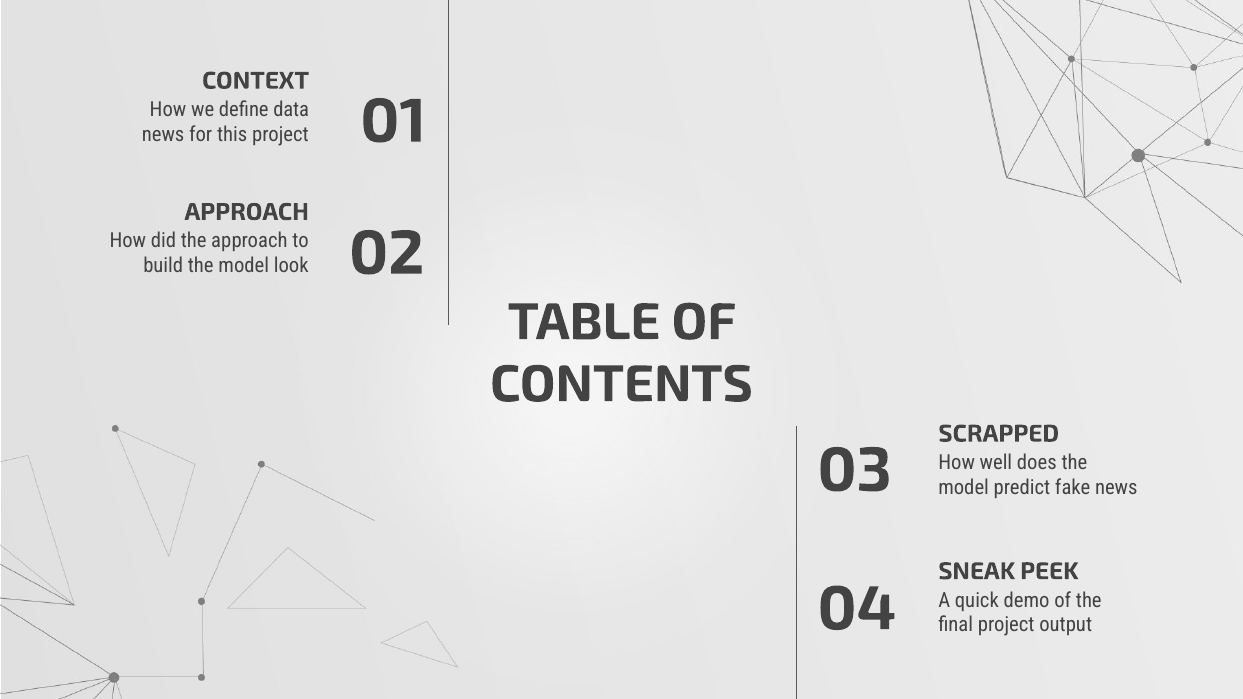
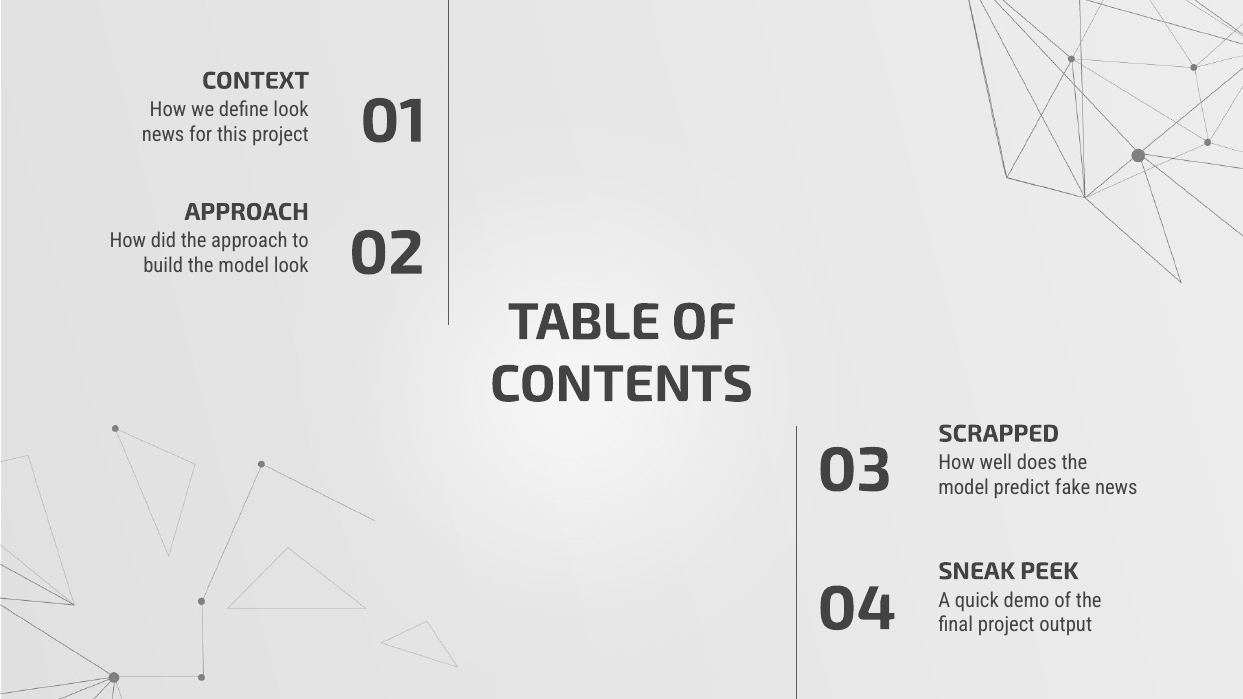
define data: data -> look
